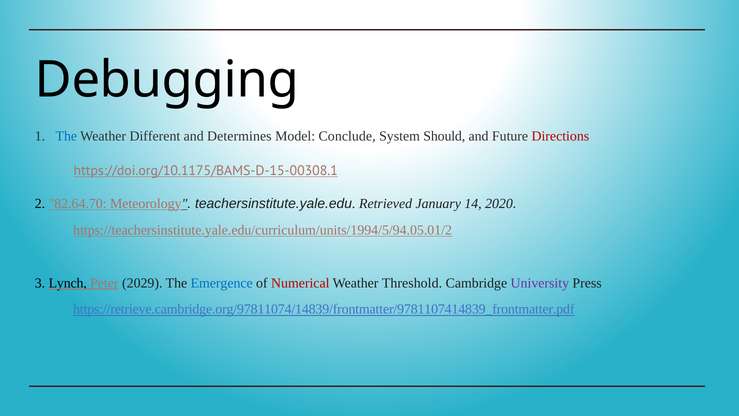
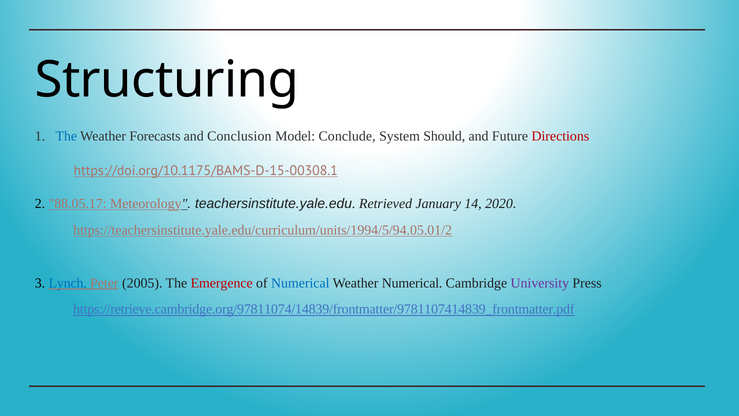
Debugging: Debugging -> Structuring
Different: Different -> Forecasts
Determines: Determines -> Conclusion
82.64.70: 82.64.70 -> 88.05.17
Lynch colour: black -> blue
2029: 2029 -> 2005
Emergence colour: blue -> red
Numerical at (300, 283) colour: red -> blue
Weather Threshold: Threshold -> Numerical
